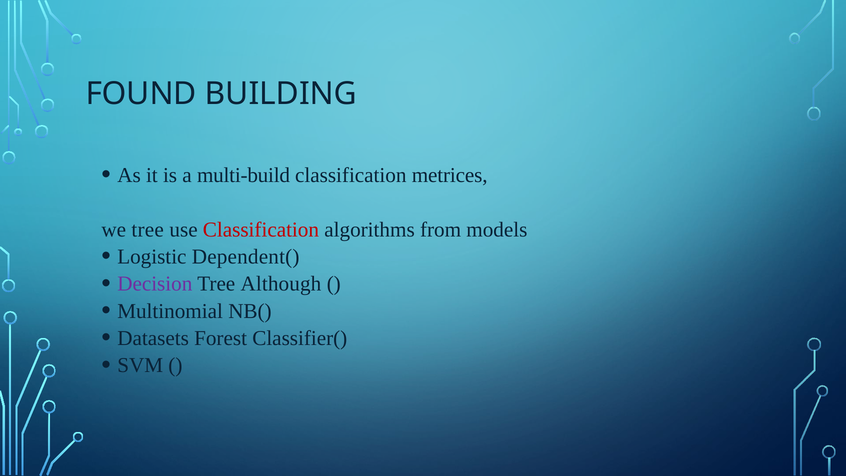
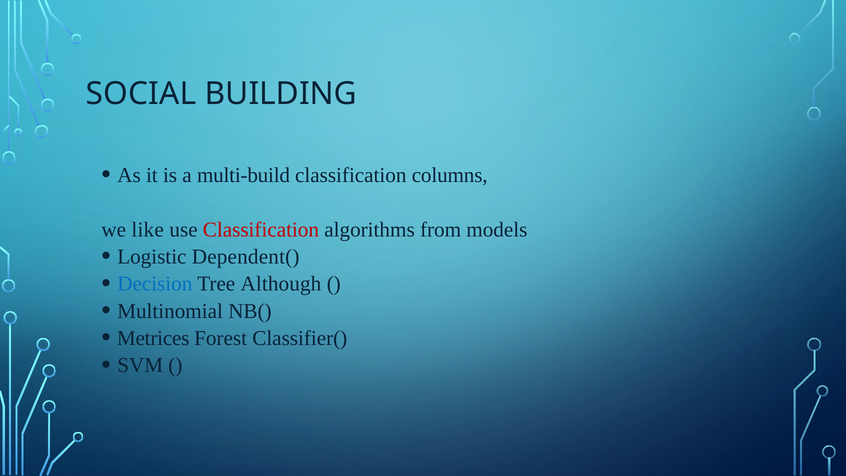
FOUND: FOUND -> SOCIAL
metrices: metrices -> columns
we tree: tree -> like
Decision colour: purple -> blue
Datasets: Datasets -> Metrices
